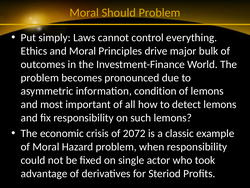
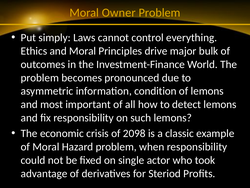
Should: Should -> Owner
2072: 2072 -> 2098
